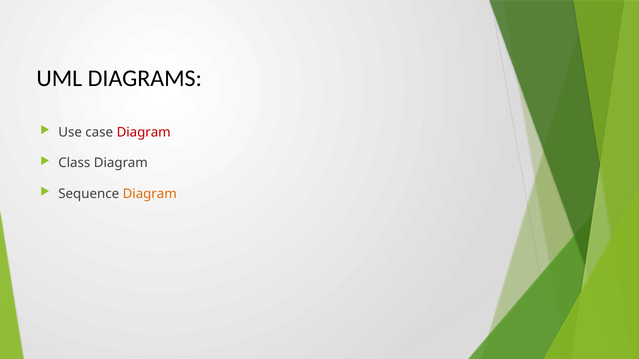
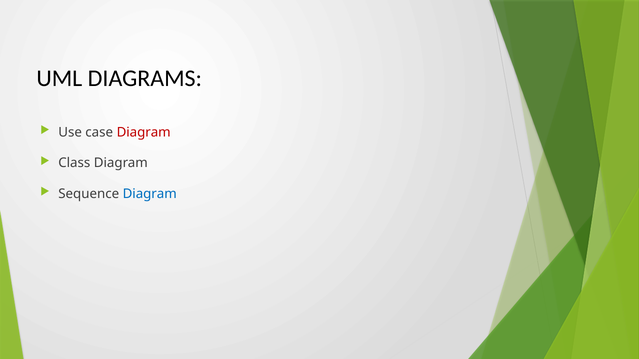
Diagram at (150, 194) colour: orange -> blue
